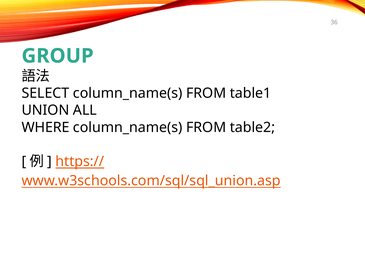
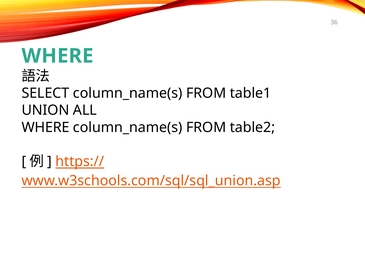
GROUP at (58, 56): GROUP -> WHERE
